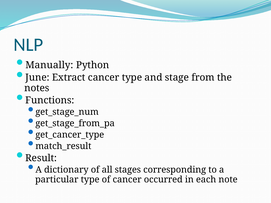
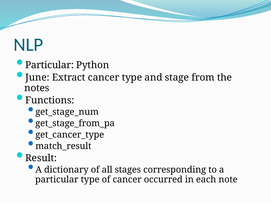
Manually at (49, 65): Manually -> Particular
